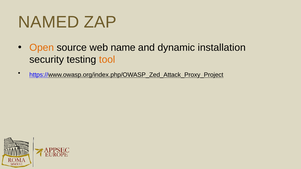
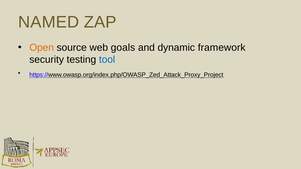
name: name -> goals
installation: installation -> framework
tool colour: orange -> blue
